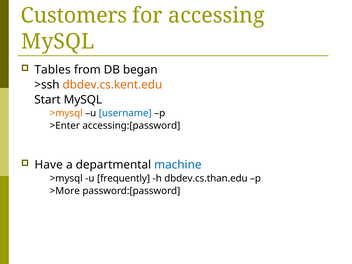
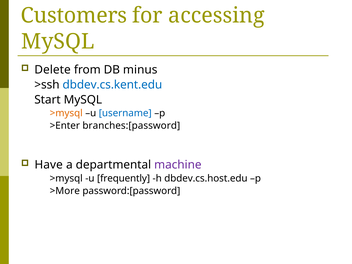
Tables: Tables -> Delete
began: began -> minus
dbdev.cs.kent.edu colour: orange -> blue
accessing:[password: accessing:[password -> branches:[password
machine colour: blue -> purple
dbdev.cs.than.edu: dbdev.cs.than.edu -> dbdev.cs.host.edu
